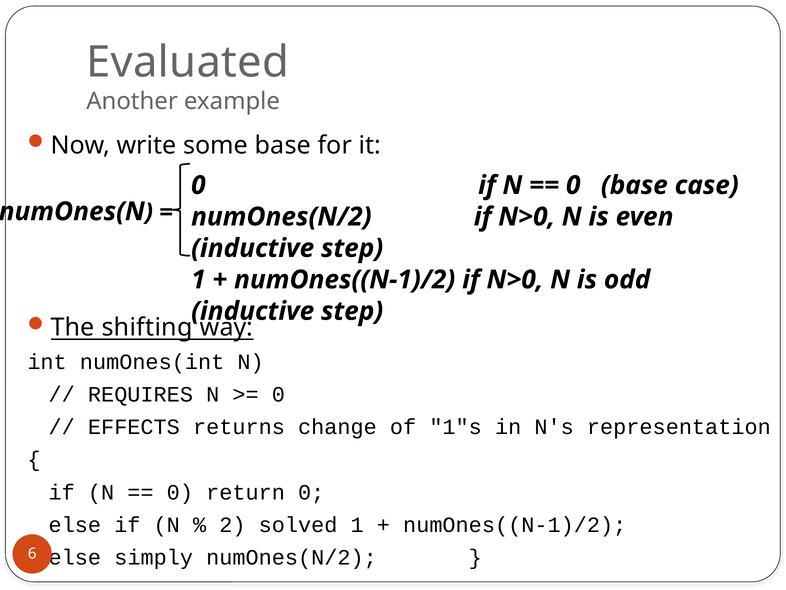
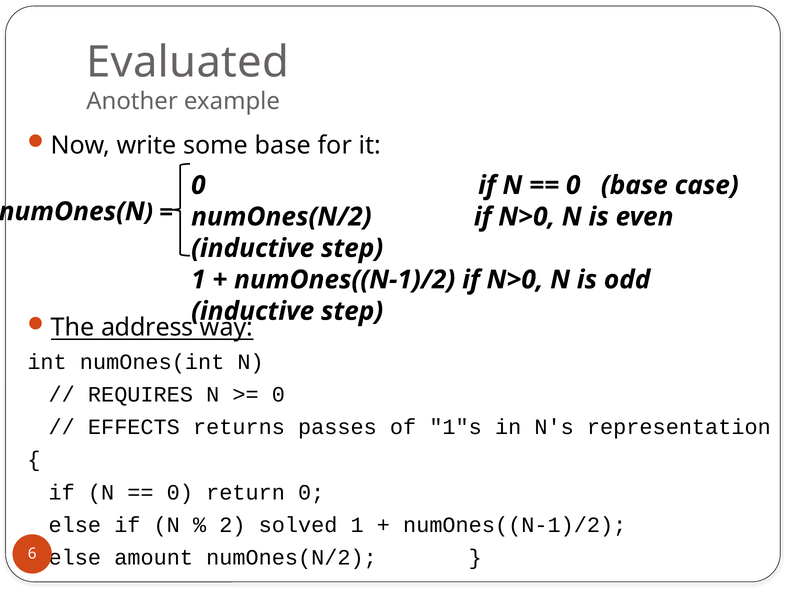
shifting: shifting -> address
change: change -> passes
simply: simply -> amount
